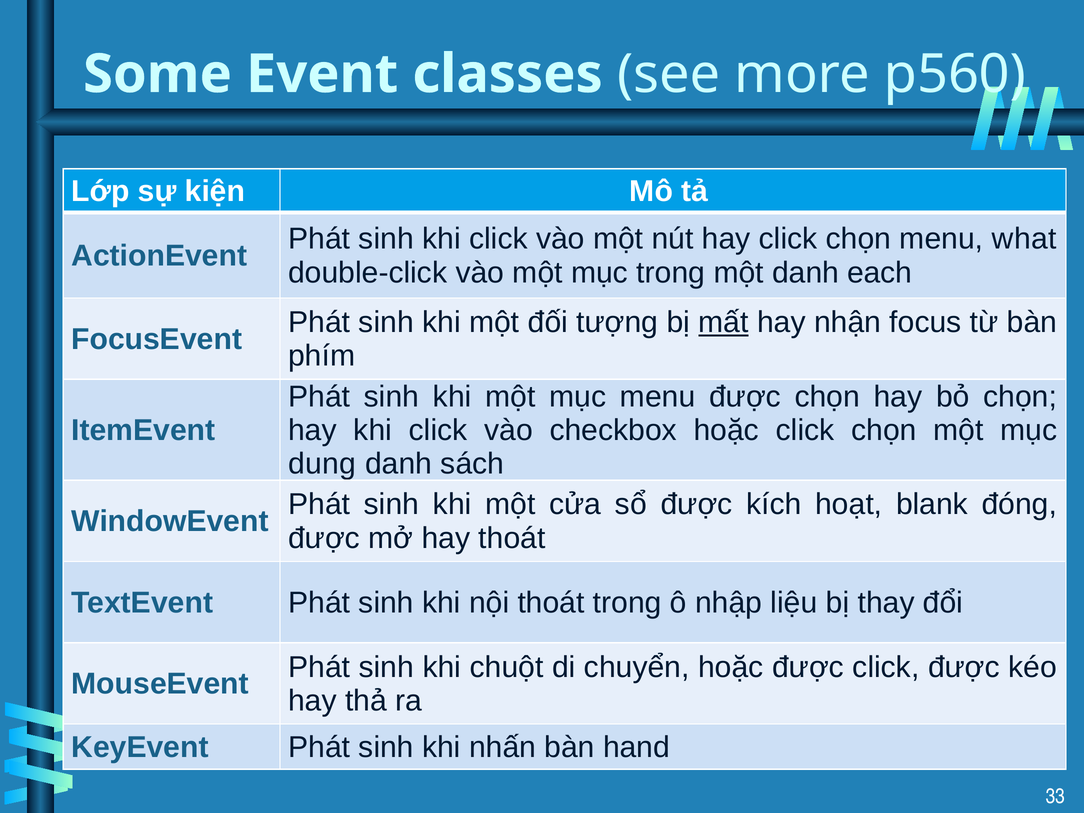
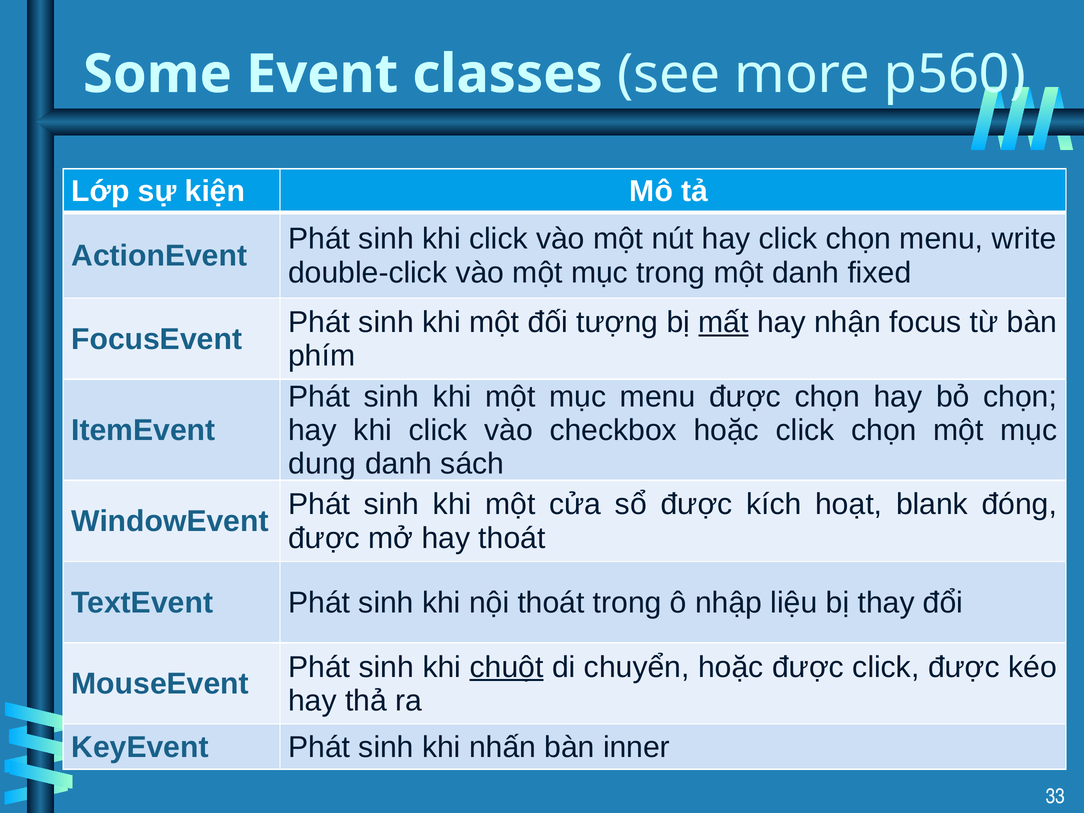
what: what -> write
each: each -> fixed
chuột underline: none -> present
hand: hand -> inner
